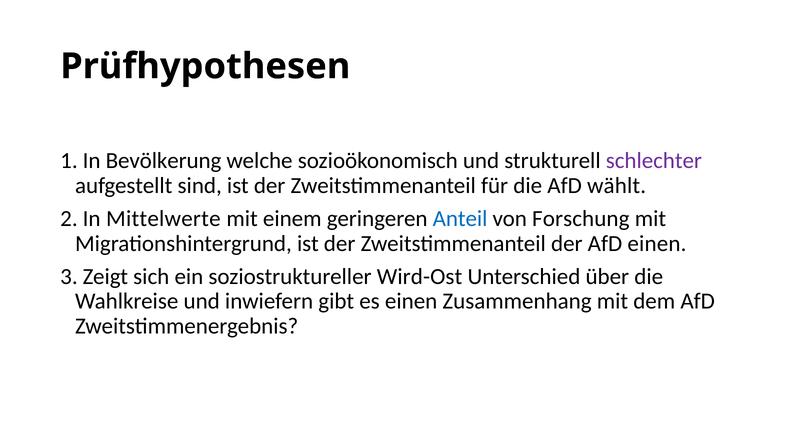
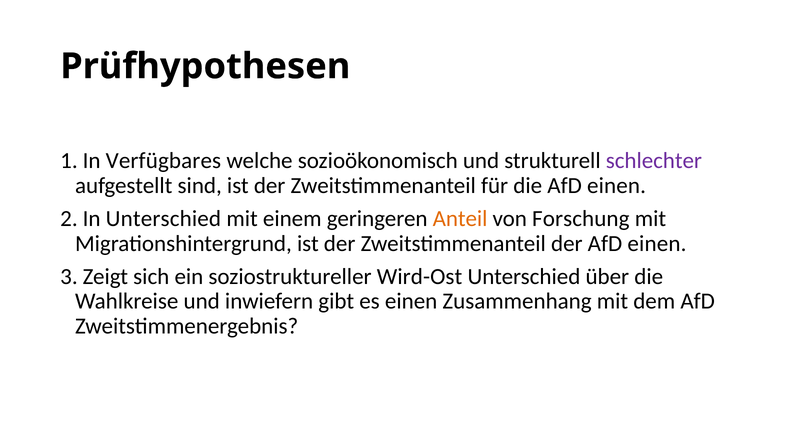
Bevölkerung: Bevölkerung -> Verfügbares
die AfD wählt: wählt -> einen
In Mittelwerte: Mittelwerte -> Unterschied
Anteil colour: blue -> orange
